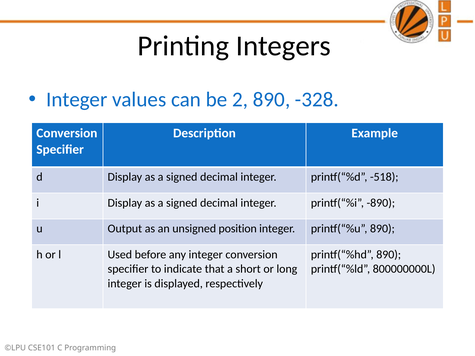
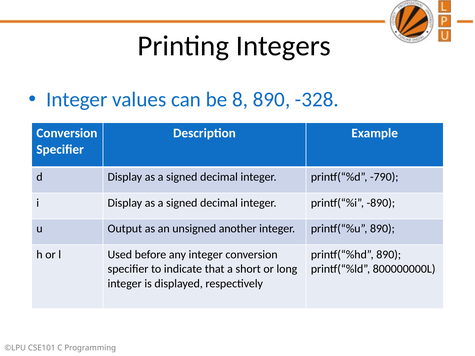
2: 2 -> 8
-518: -518 -> -790
position: position -> another
